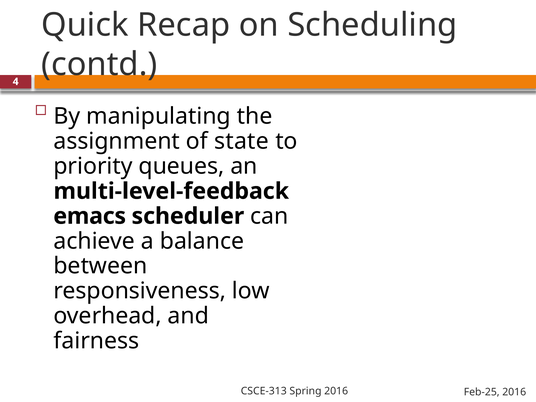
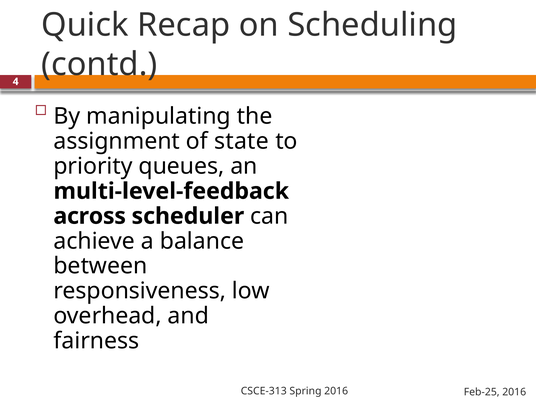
emacs: emacs -> across
